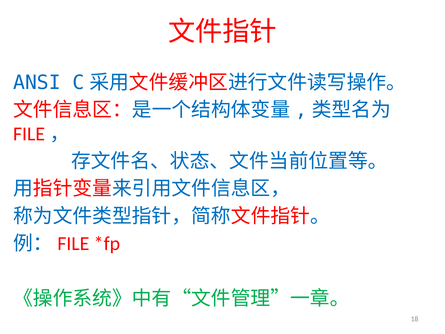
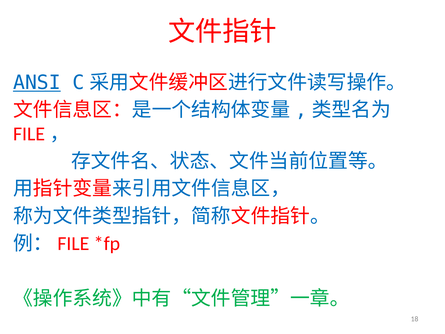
ANSI underline: none -> present
